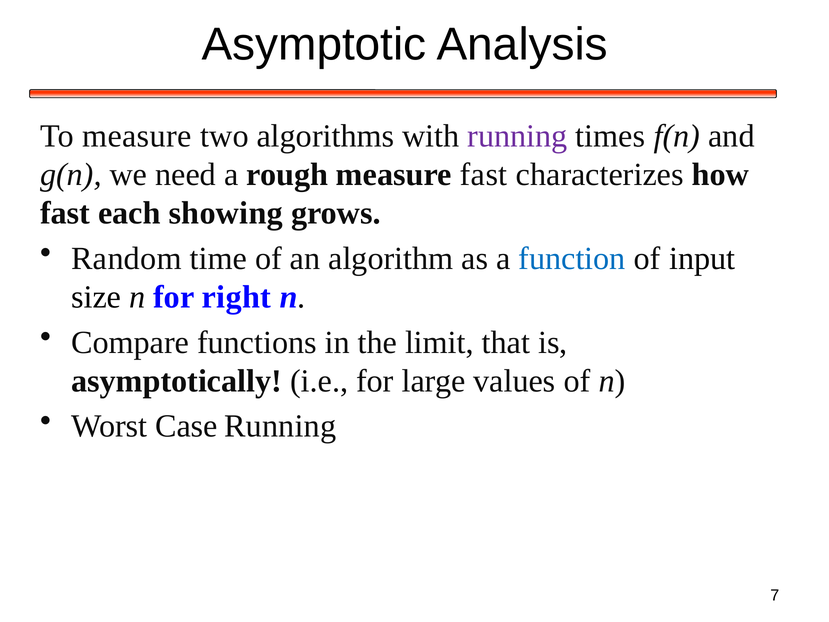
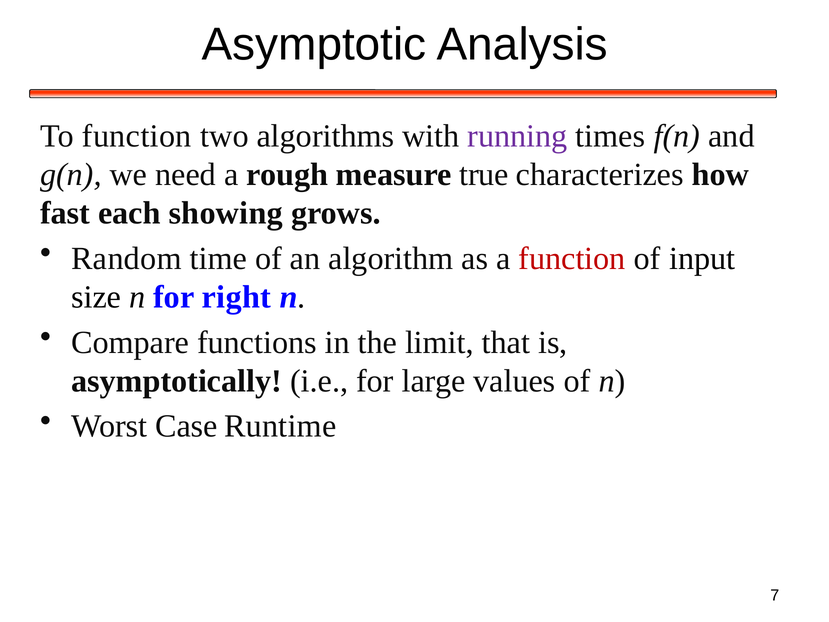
To measure: measure -> function
measure fast: fast -> true
function at (572, 258) colour: blue -> red
Case Running: Running -> Runtime
